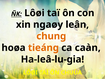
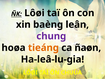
ngaøy: ngaøy -> baèng
chung colour: orange -> purple
caàn: caàn -> ñaøn
